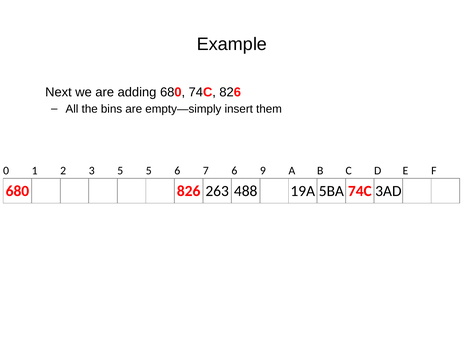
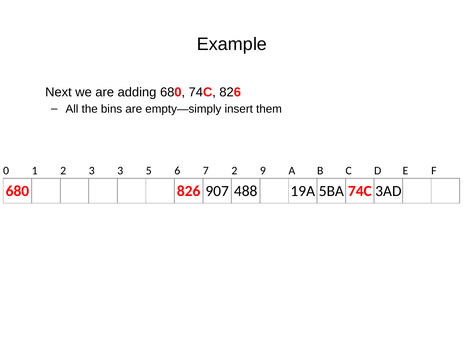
3 5: 5 -> 3
7 6: 6 -> 2
263: 263 -> 907
